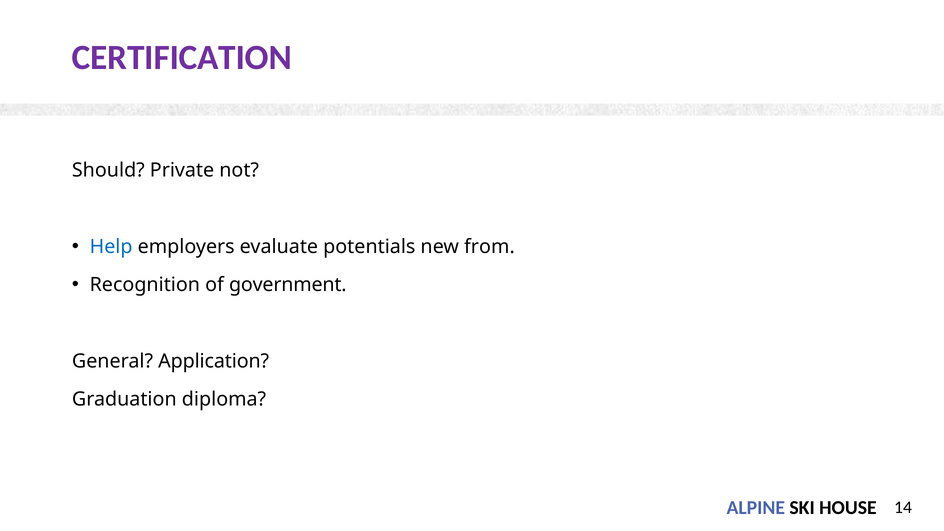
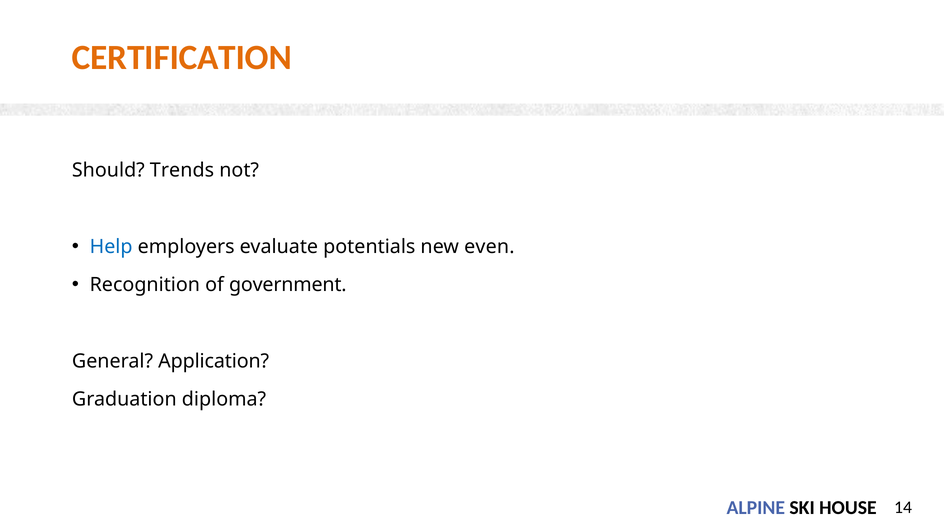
CERTIFICATION colour: purple -> orange
Private: Private -> Trends
from: from -> even
